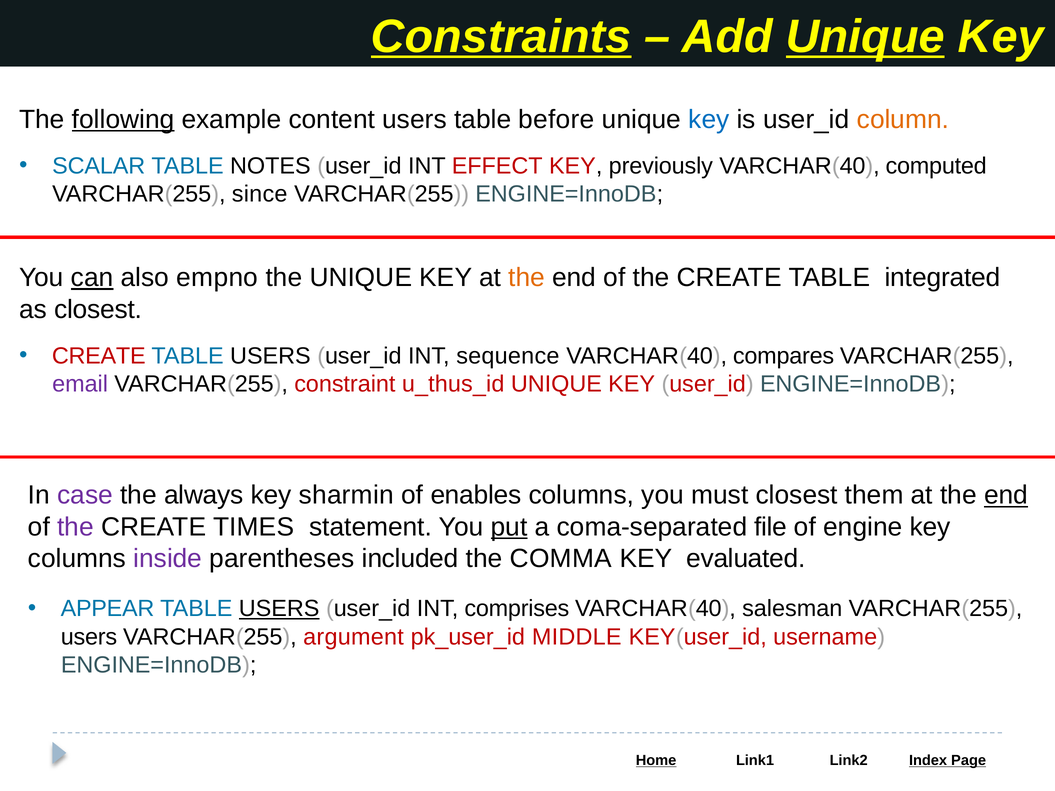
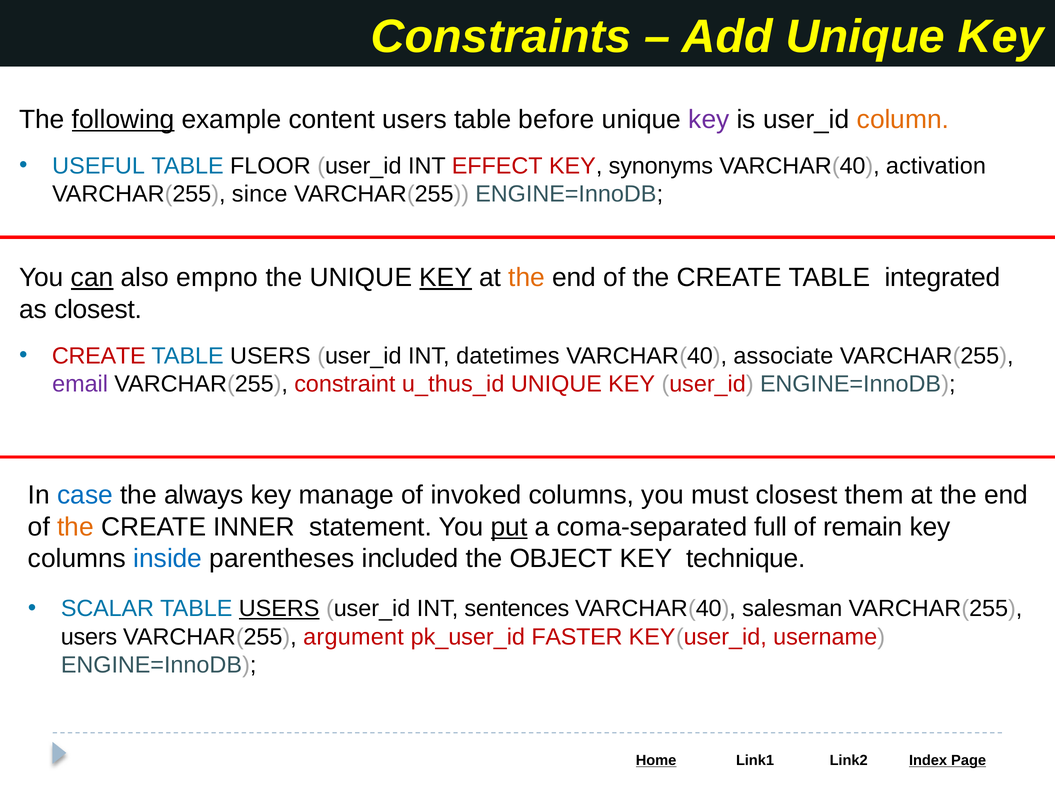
Constraints underline: present -> none
Unique at (865, 37) underline: present -> none
key at (709, 120) colour: blue -> purple
SCALAR: SCALAR -> USEFUL
NOTES: NOTES -> FLOOR
previously: previously -> synonyms
computed: computed -> activation
KEY at (446, 278) underline: none -> present
sequence: sequence -> datetimes
compares: compares -> associate
case colour: purple -> blue
sharmin: sharmin -> manage
enables: enables -> invoked
end at (1006, 495) underline: present -> none
the at (75, 527) colour: purple -> orange
TIMES: TIMES -> INNER
file: file -> full
engine: engine -> remain
inside colour: purple -> blue
COMMA: COMMA -> OBJECT
evaluated: evaluated -> technique
APPEAR: APPEAR -> SCALAR
comprises: comprises -> sentences
MIDDLE: MIDDLE -> FASTER
